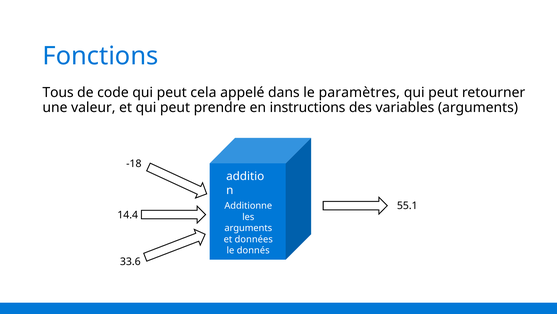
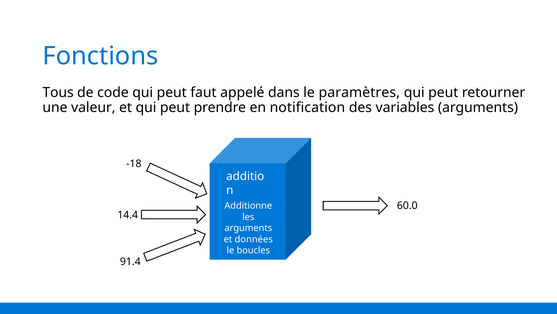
cela: cela -> faut
instructions: instructions -> notification
55.1: 55.1 -> 60.0
donnés: donnés -> boucles
33.6: 33.6 -> 91.4
